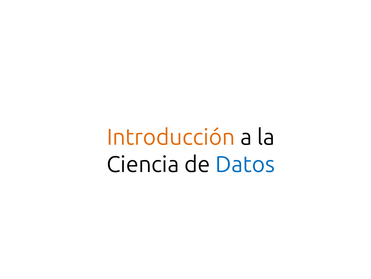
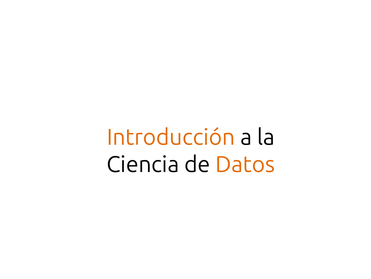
Datos colour: blue -> orange
